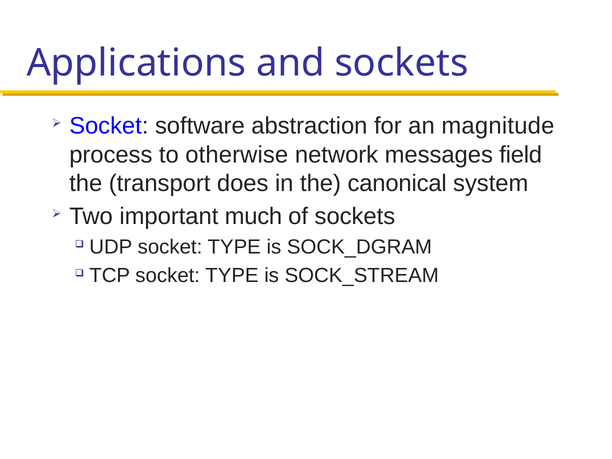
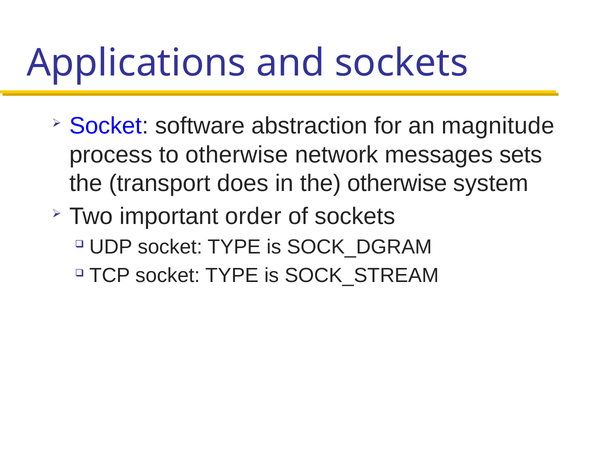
field: field -> sets
the canonical: canonical -> otherwise
much: much -> order
